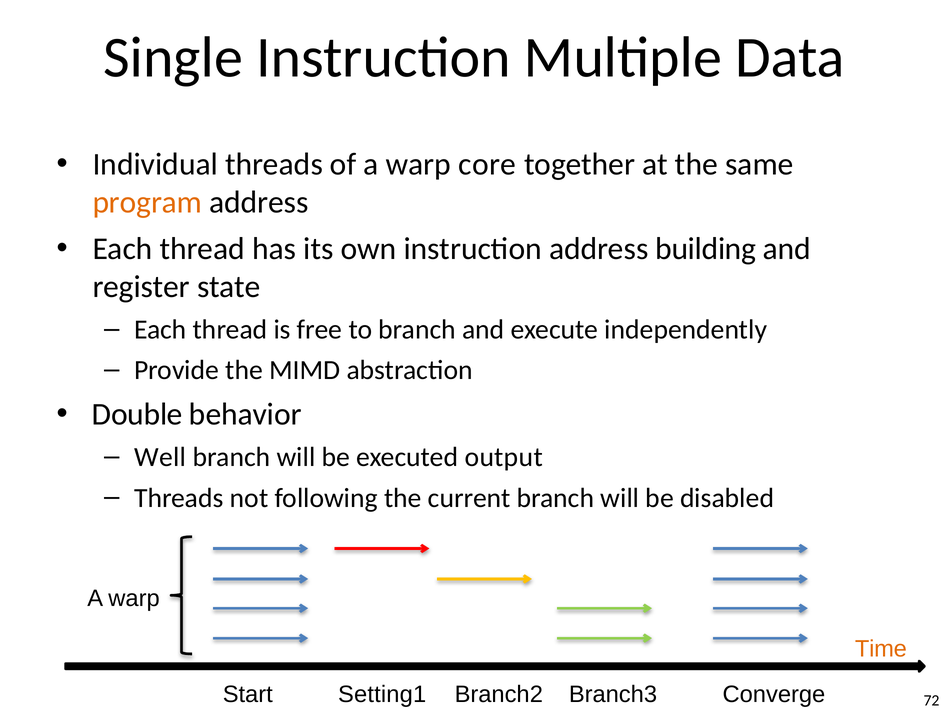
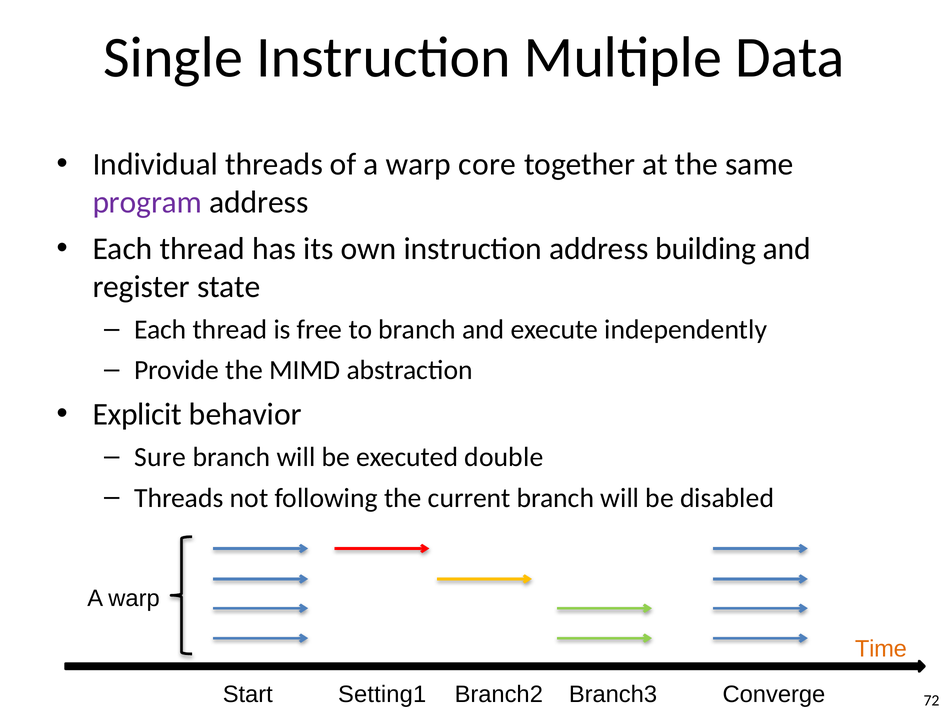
program colour: orange -> purple
Double: Double -> Explicit
Well: Well -> Sure
output: output -> double
